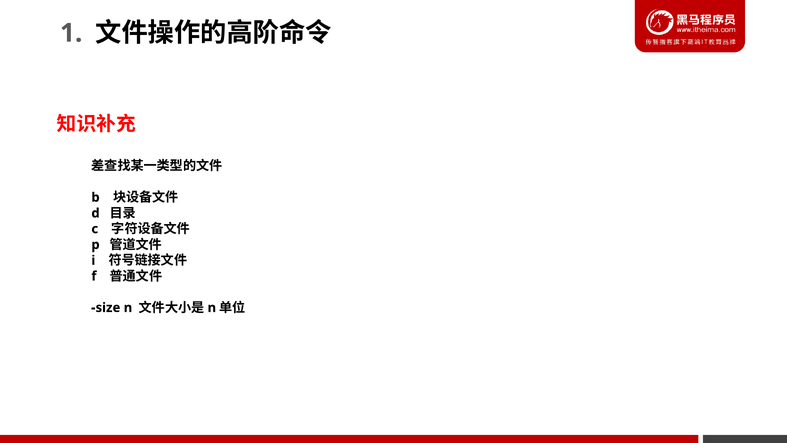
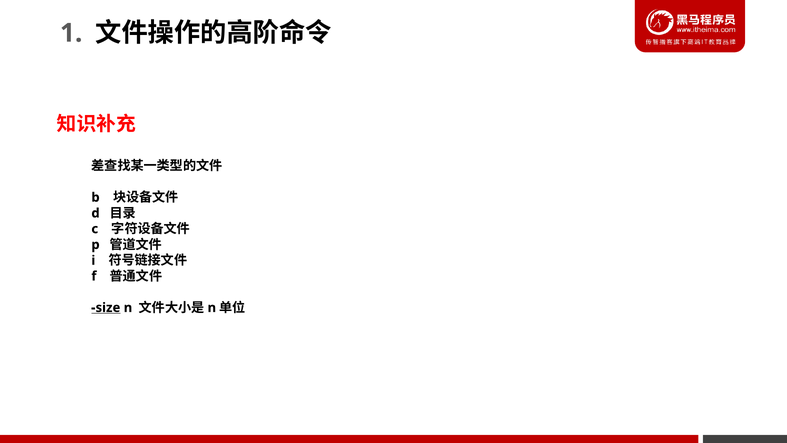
size underline: none -> present
